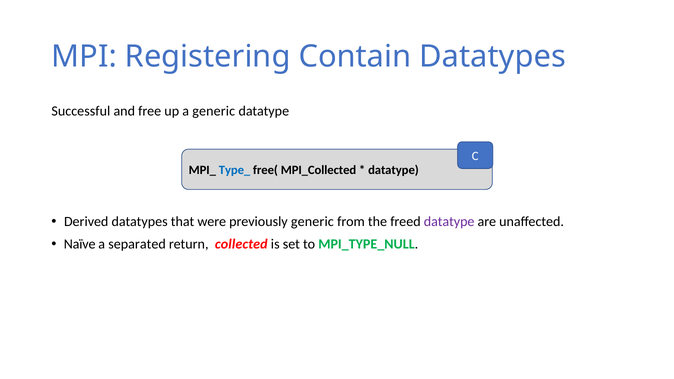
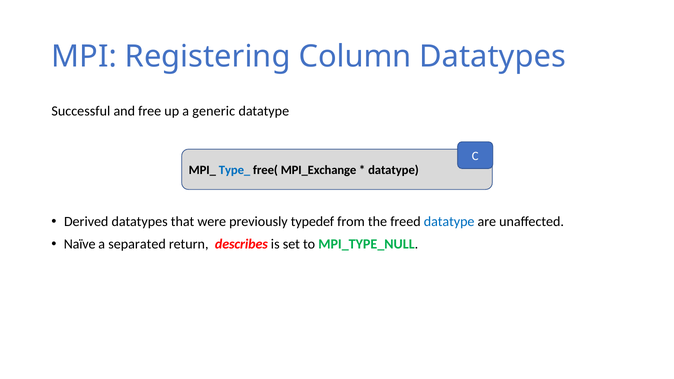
Contain: Contain -> Column
MPI_Collected: MPI_Collected -> MPI_Exchange
previously generic: generic -> typedef
datatype at (449, 222) colour: purple -> blue
collected: collected -> describes
